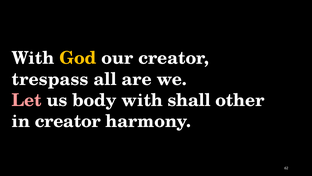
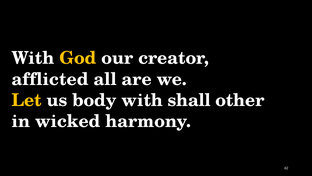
trespass: trespass -> afflicted
Let colour: pink -> yellow
in creator: creator -> wicked
